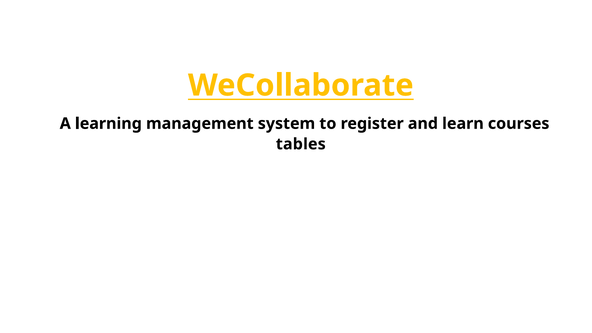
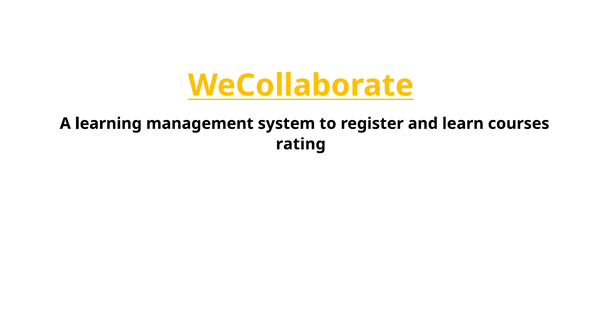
tables: tables -> rating
